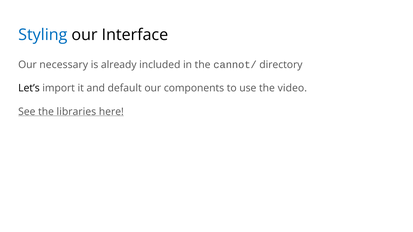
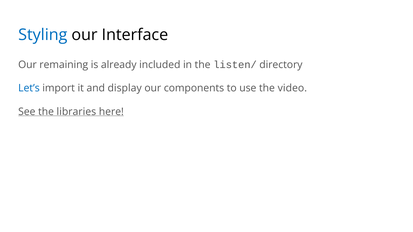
necessary: necessary -> remaining
cannot/: cannot/ -> listen/
Let’s colour: black -> blue
default: default -> display
